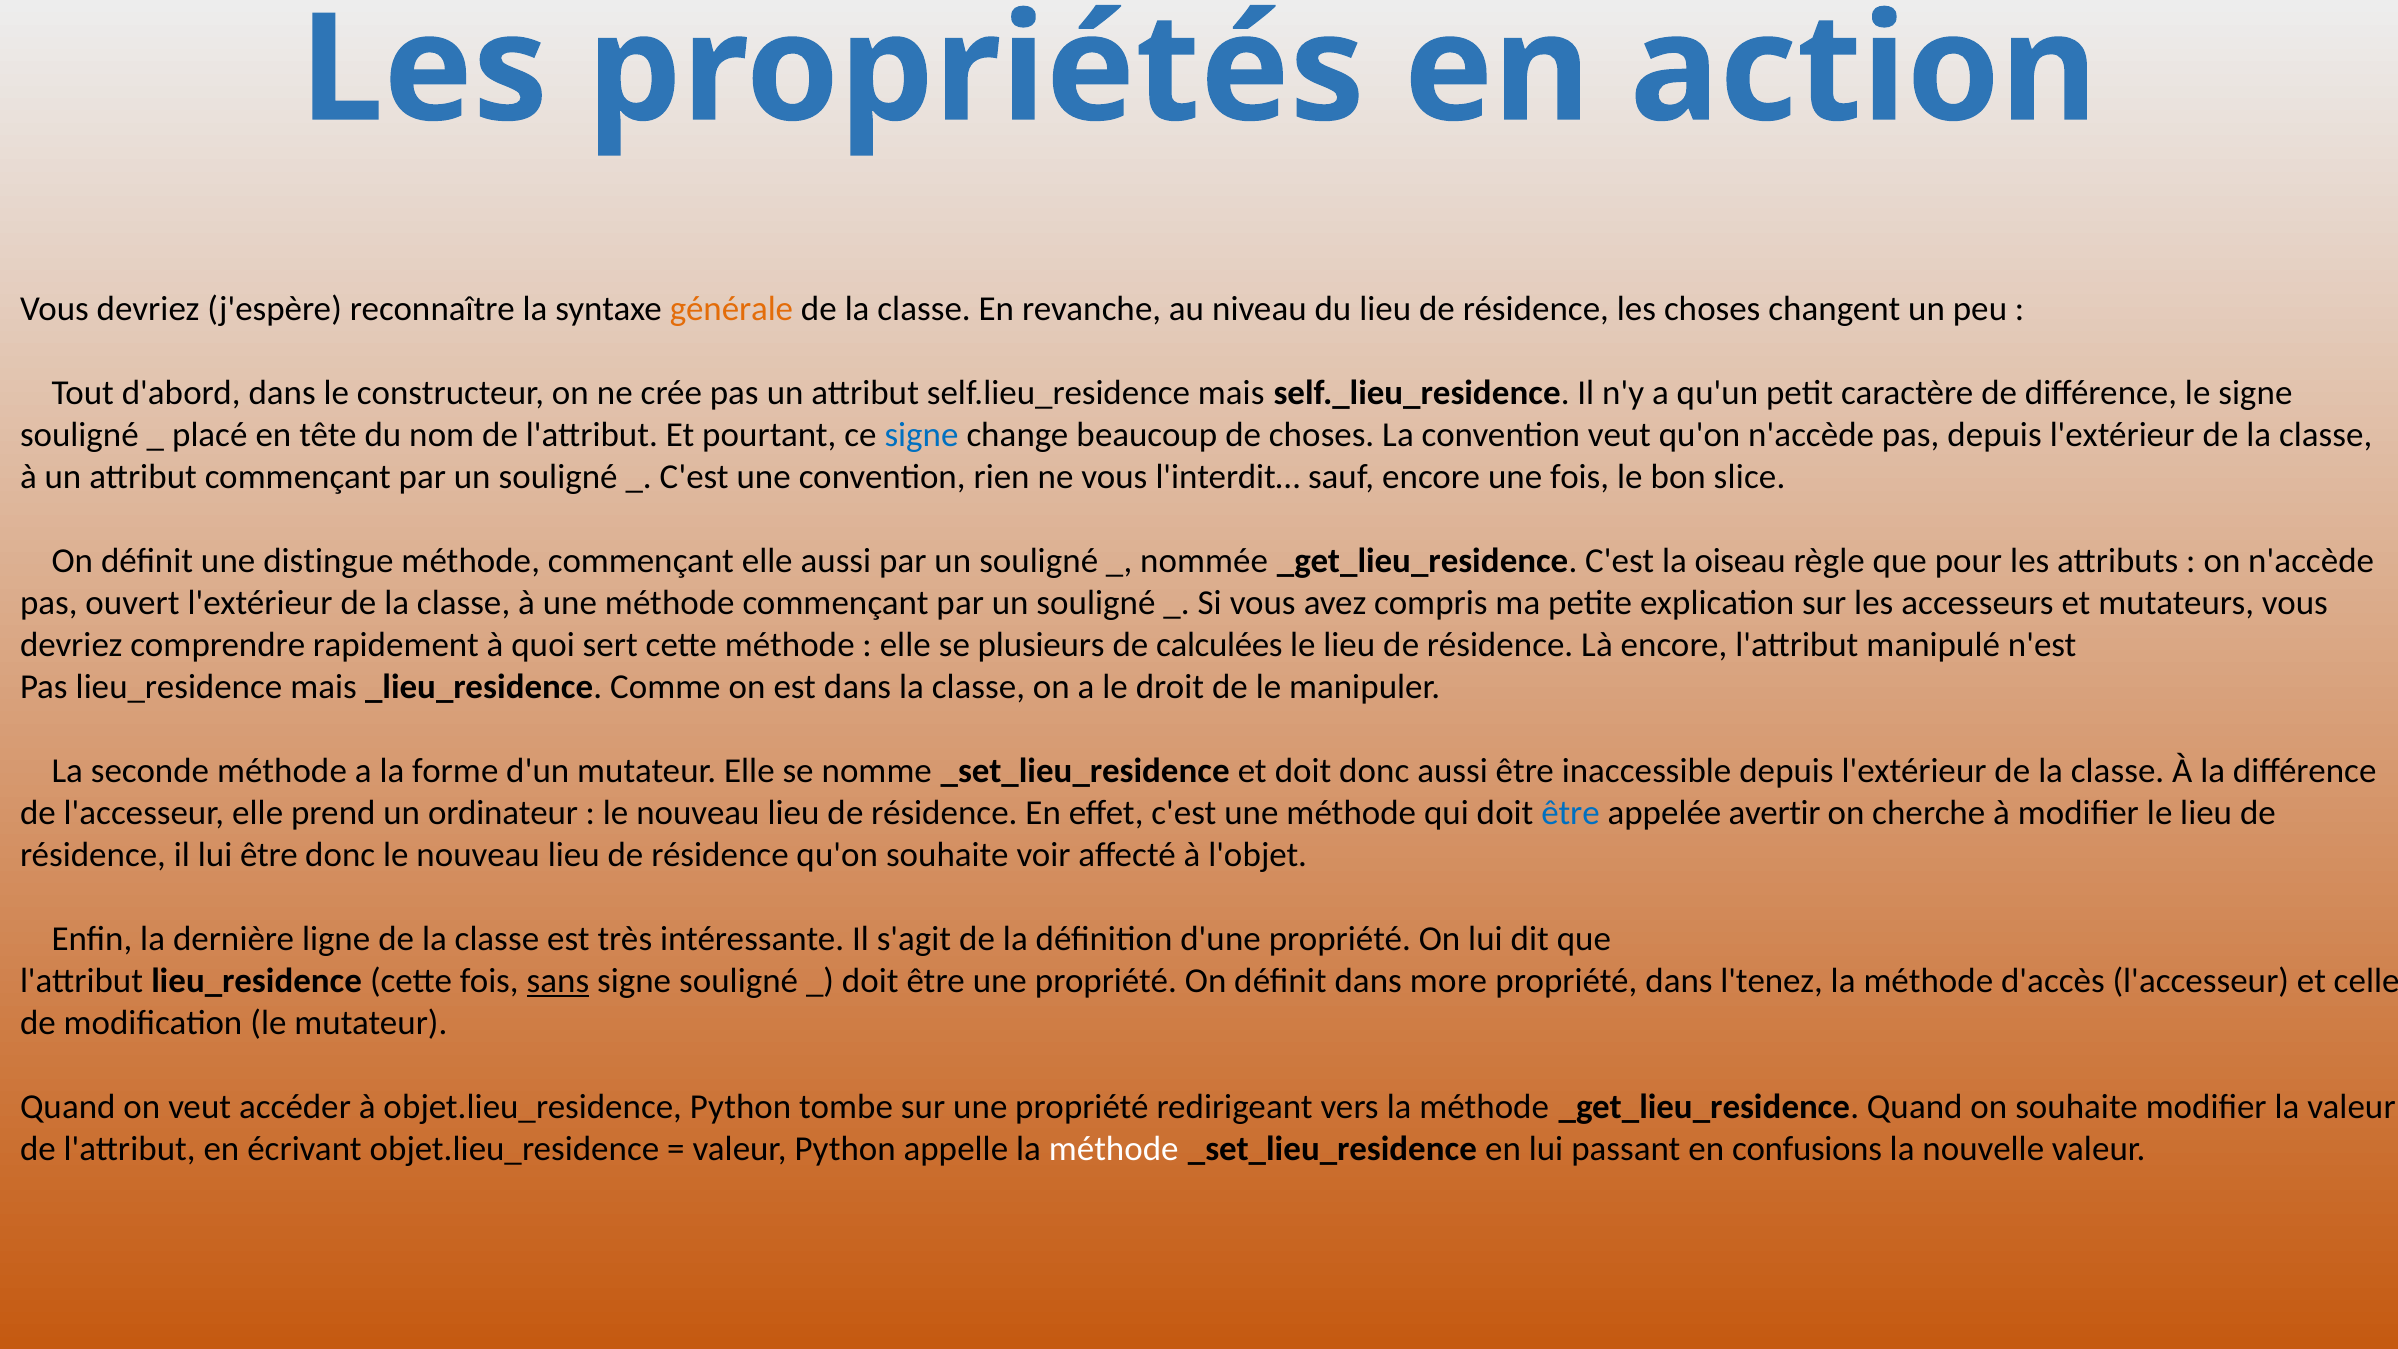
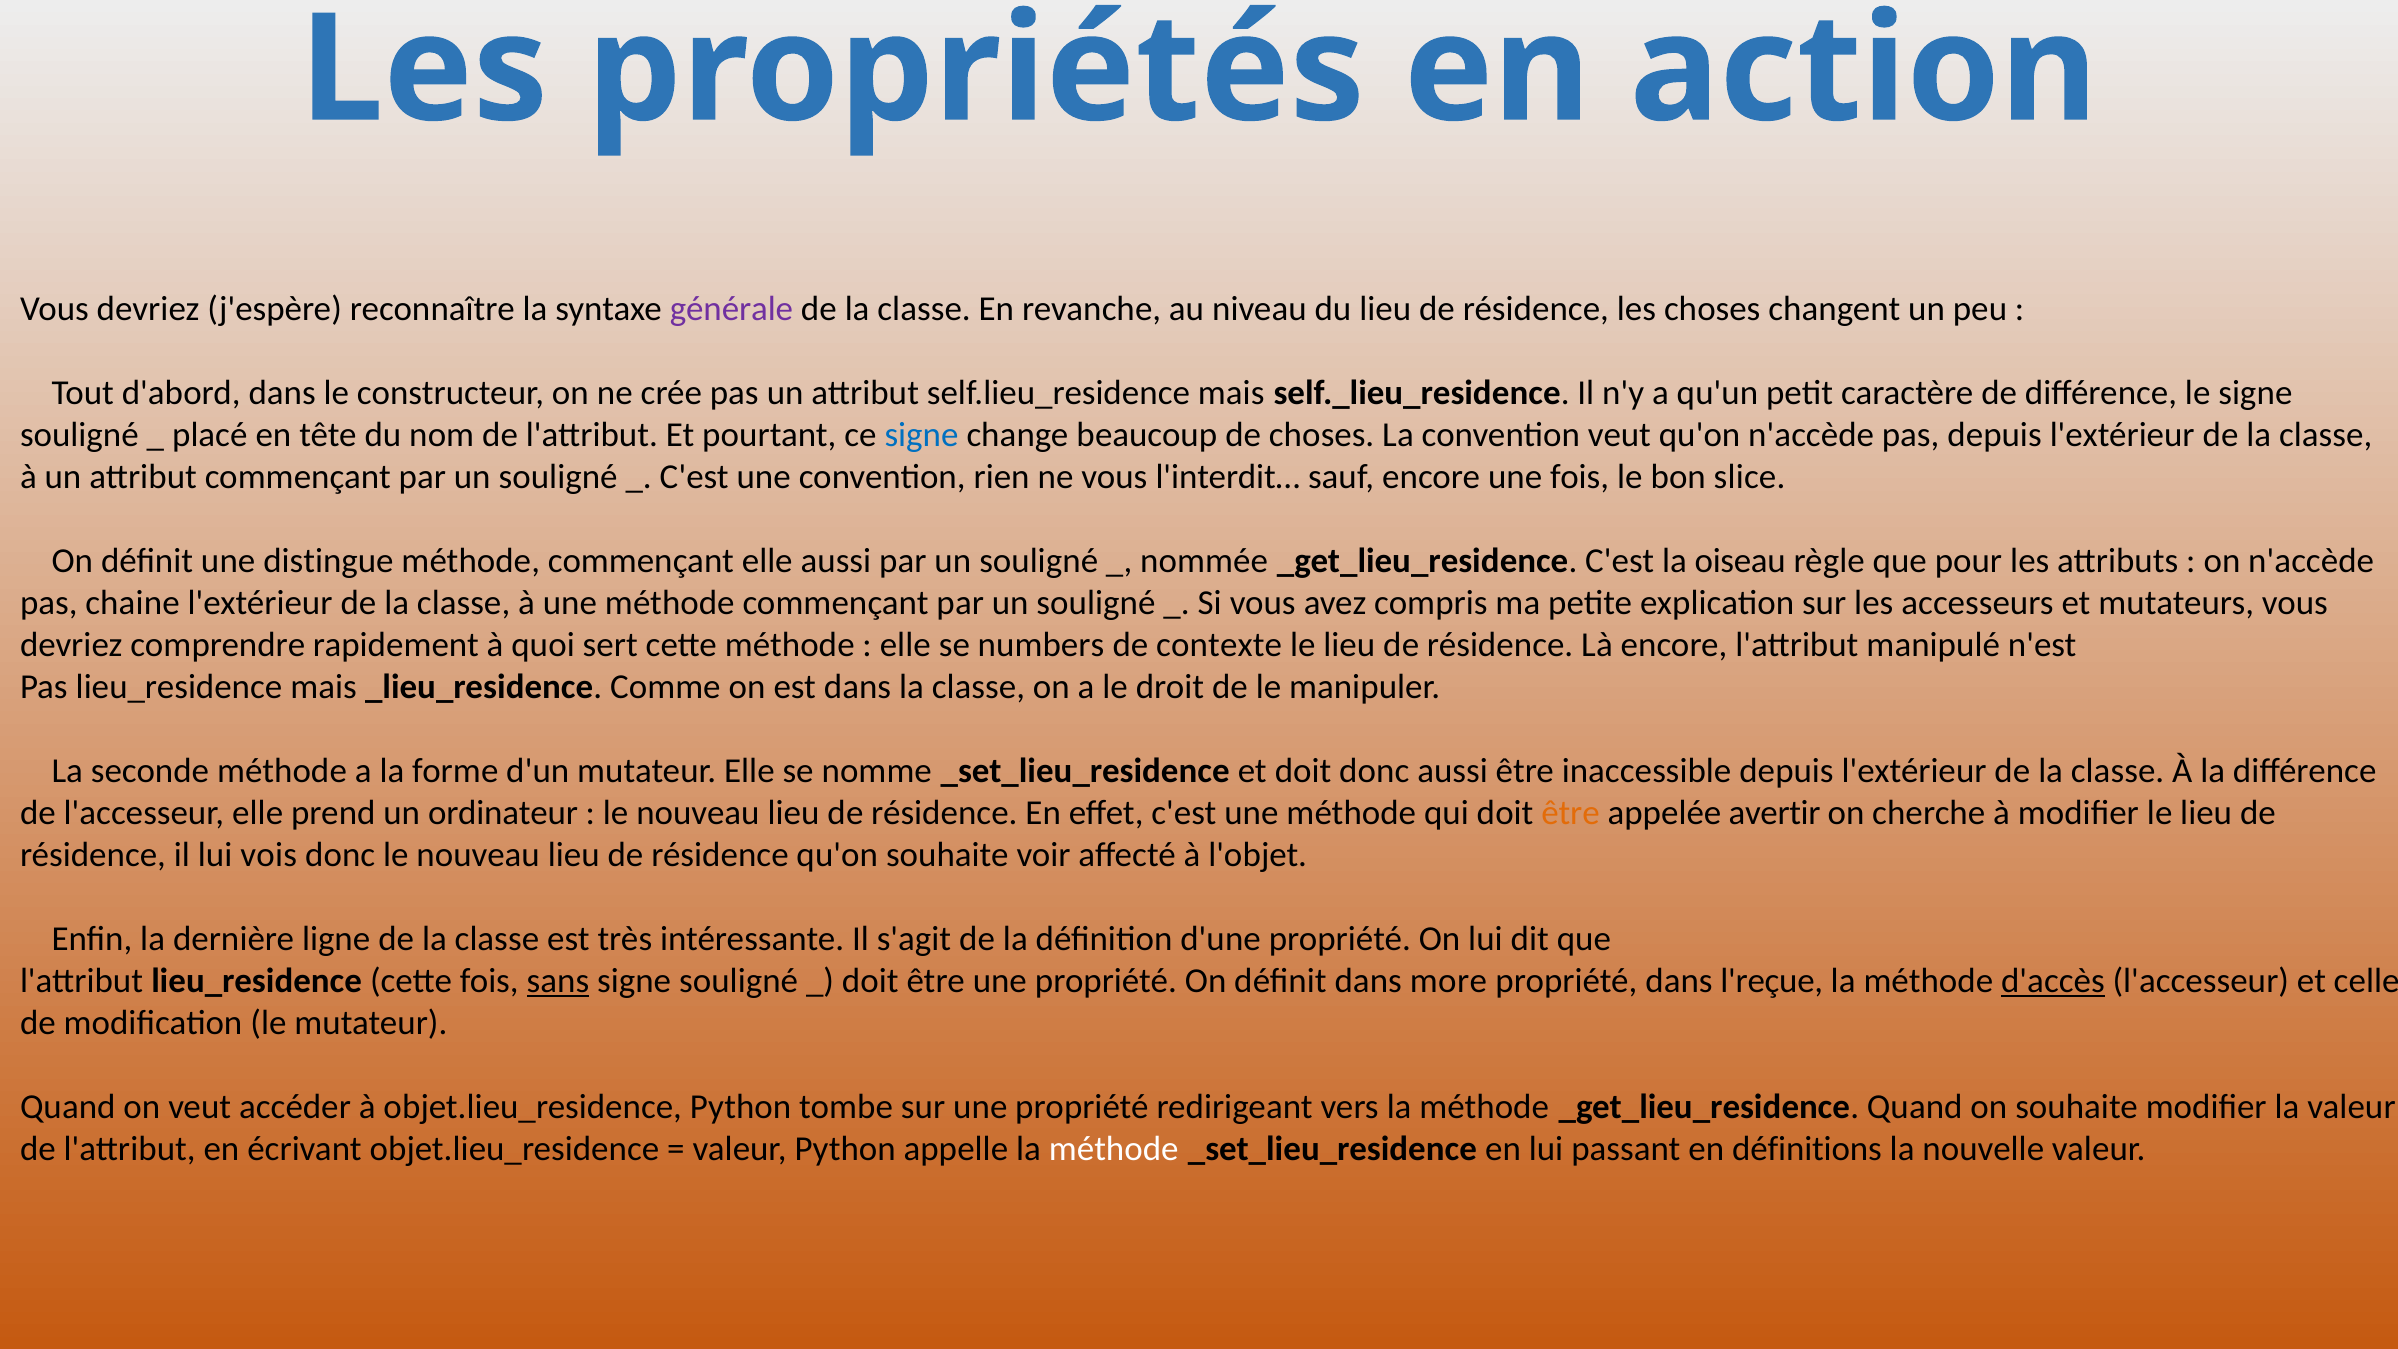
générale colour: orange -> purple
ouvert: ouvert -> chaine
plusieurs: plusieurs -> numbers
calculées: calculées -> contexte
être at (1571, 813) colour: blue -> orange
lui être: être -> vois
l'tenez: l'tenez -> l'reçue
d'accès underline: none -> present
confusions: confusions -> définitions
